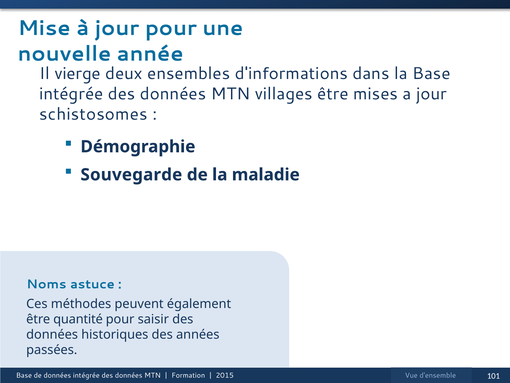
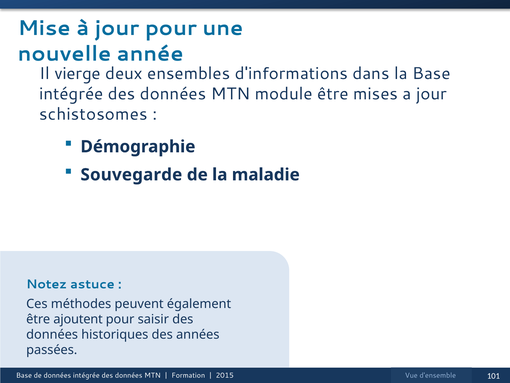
villages: villages -> module
Noms: Noms -> Notez
quantité: quantité -> ajoutent
